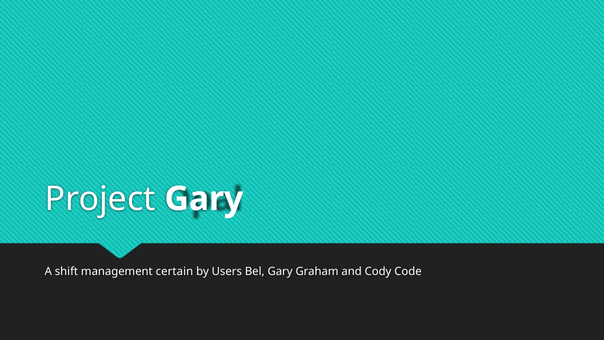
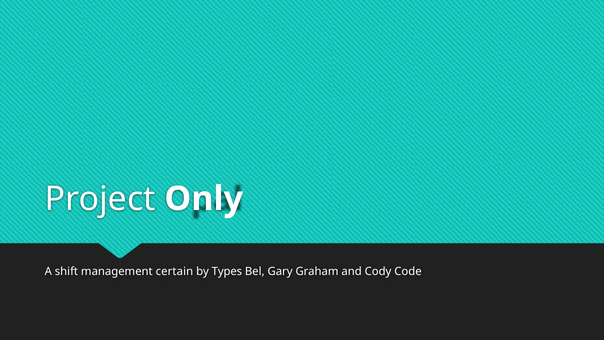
Project Gary: Gary -> Only
Users: Users -> Types
